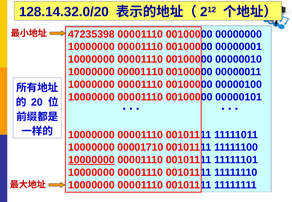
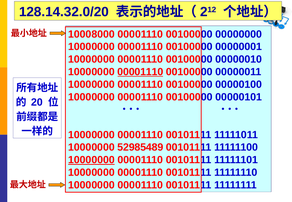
47235398: 47235398 -> 10008000
00001110 at (140, 72) underline: none -> present
00001710: 00001710 -> 52985489
